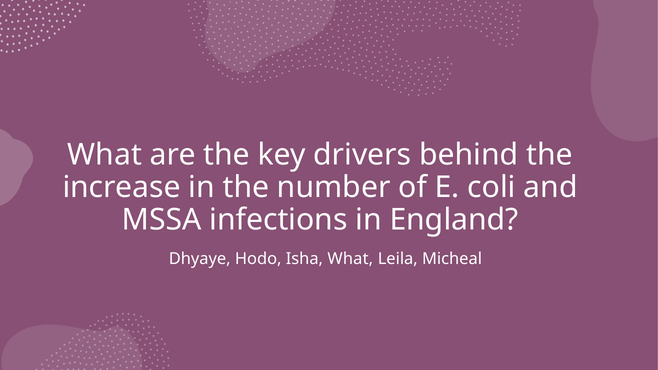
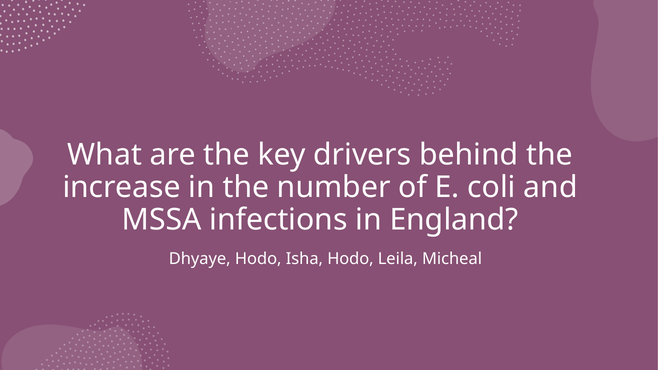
Isha What: What -> Hodo
